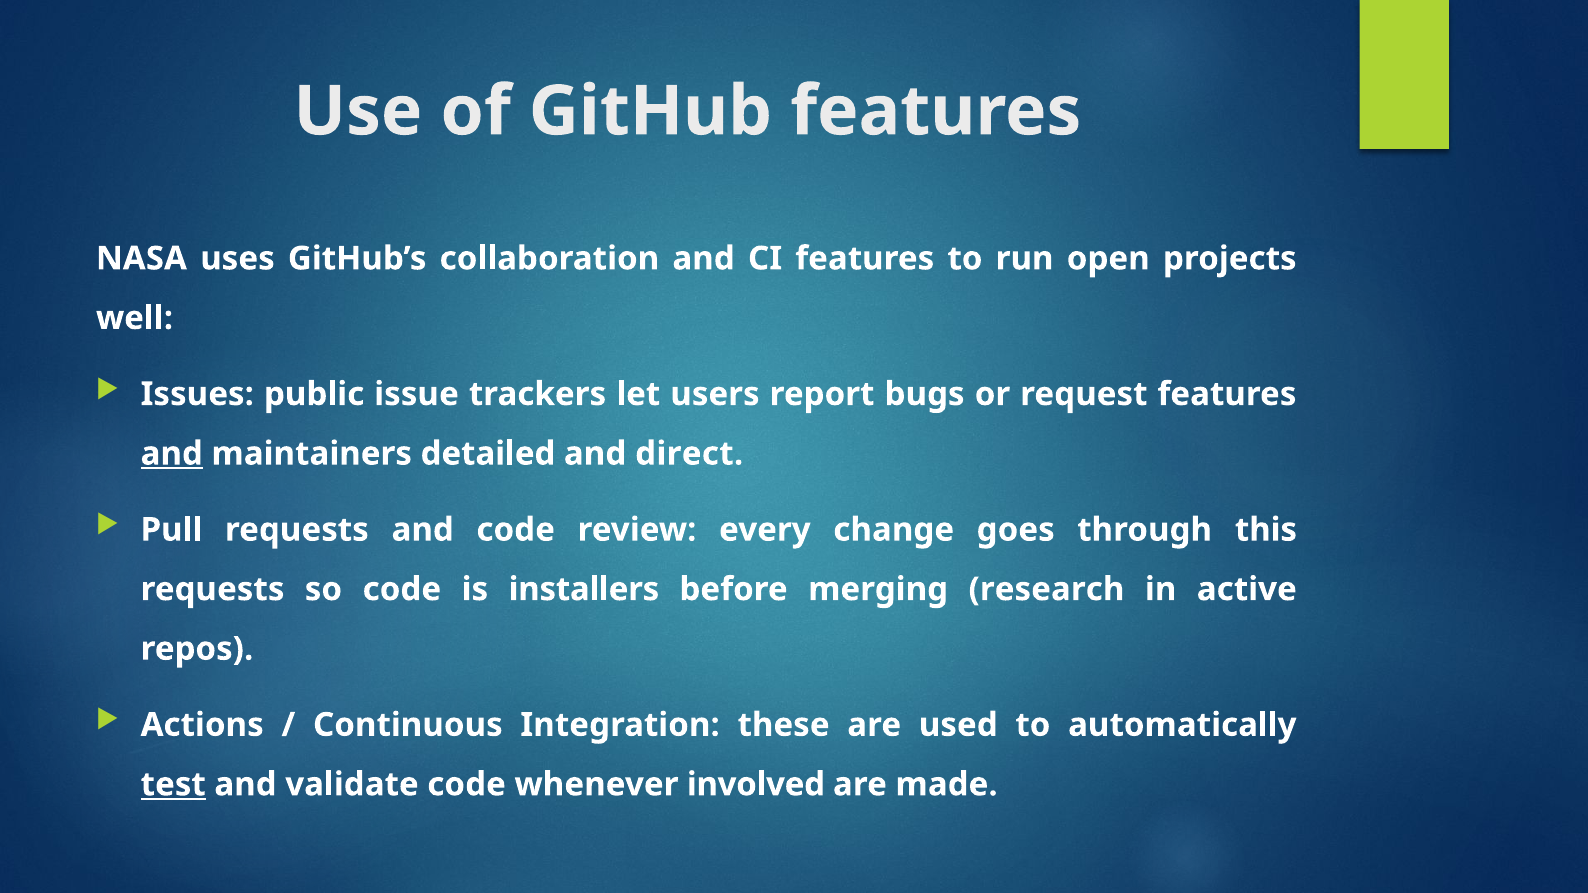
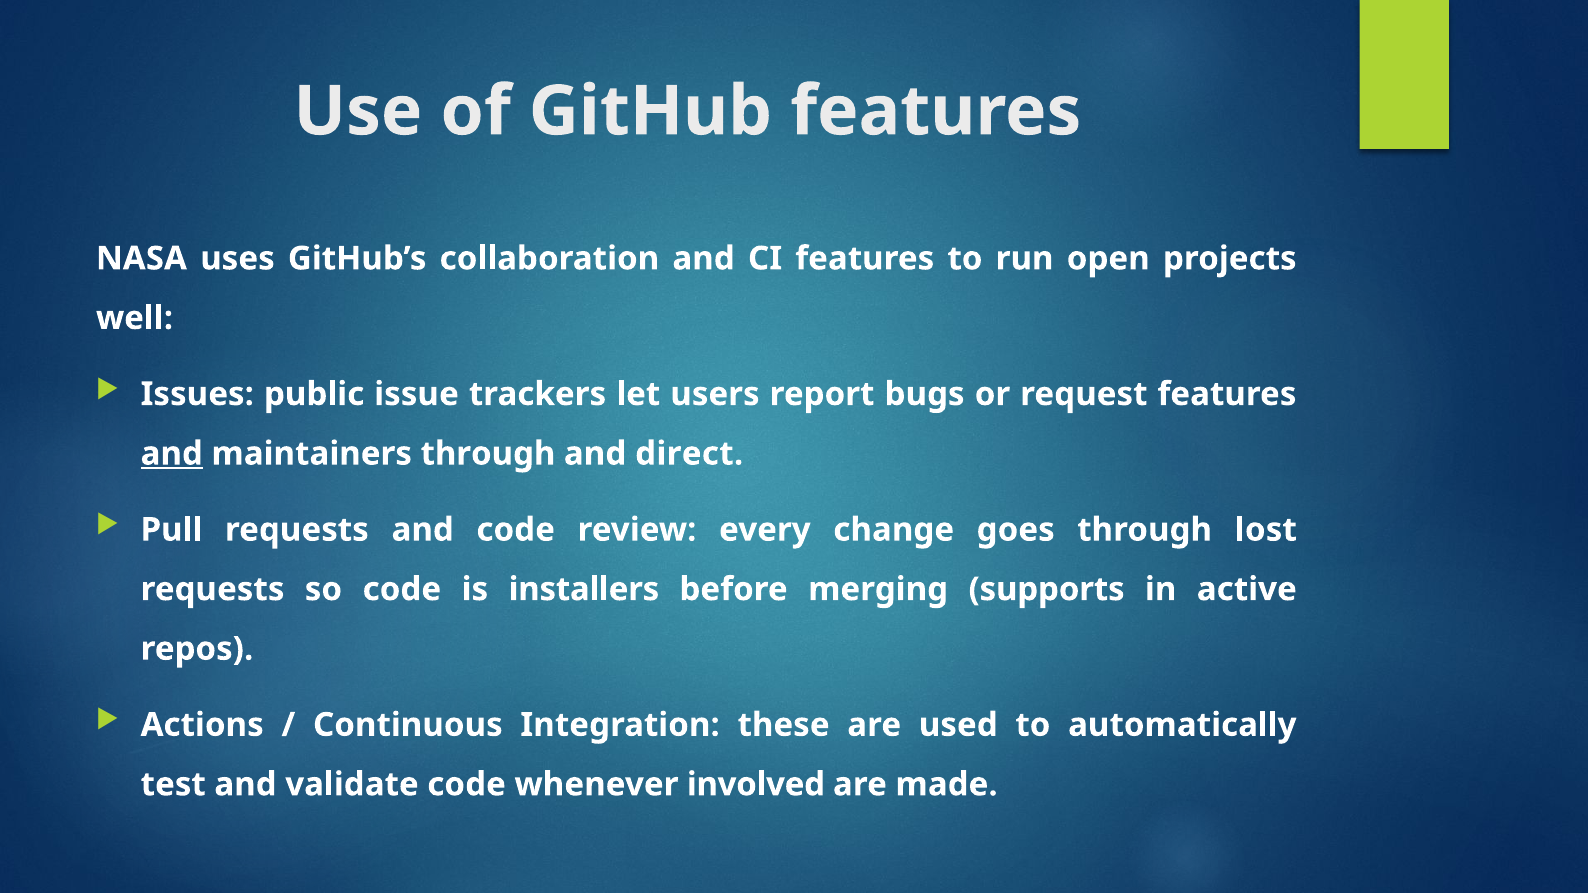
maintainers detailed: detailed -> through
this: this -> lost
research: research -> supports
test underline: present -> none
